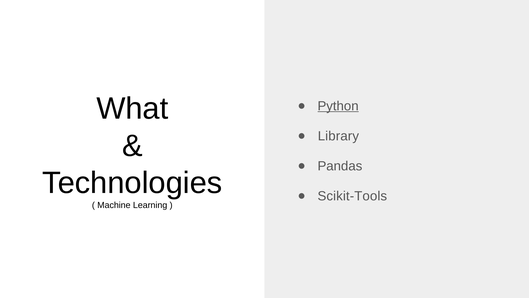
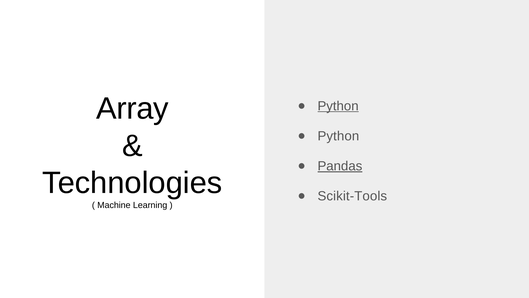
What: What -> Array
Library at (338, 136): Library -> Python
Pandas underline: none -> present
